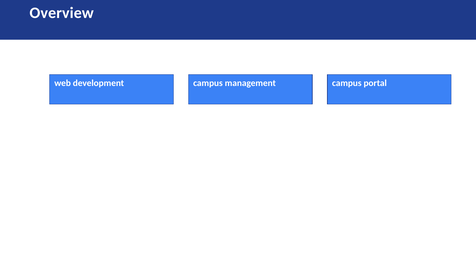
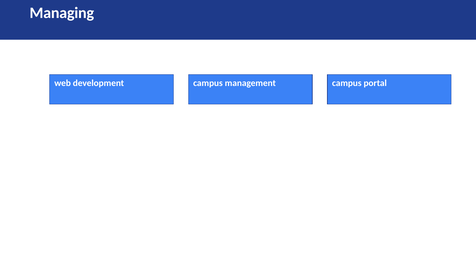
Overview: Overview -> Managing
